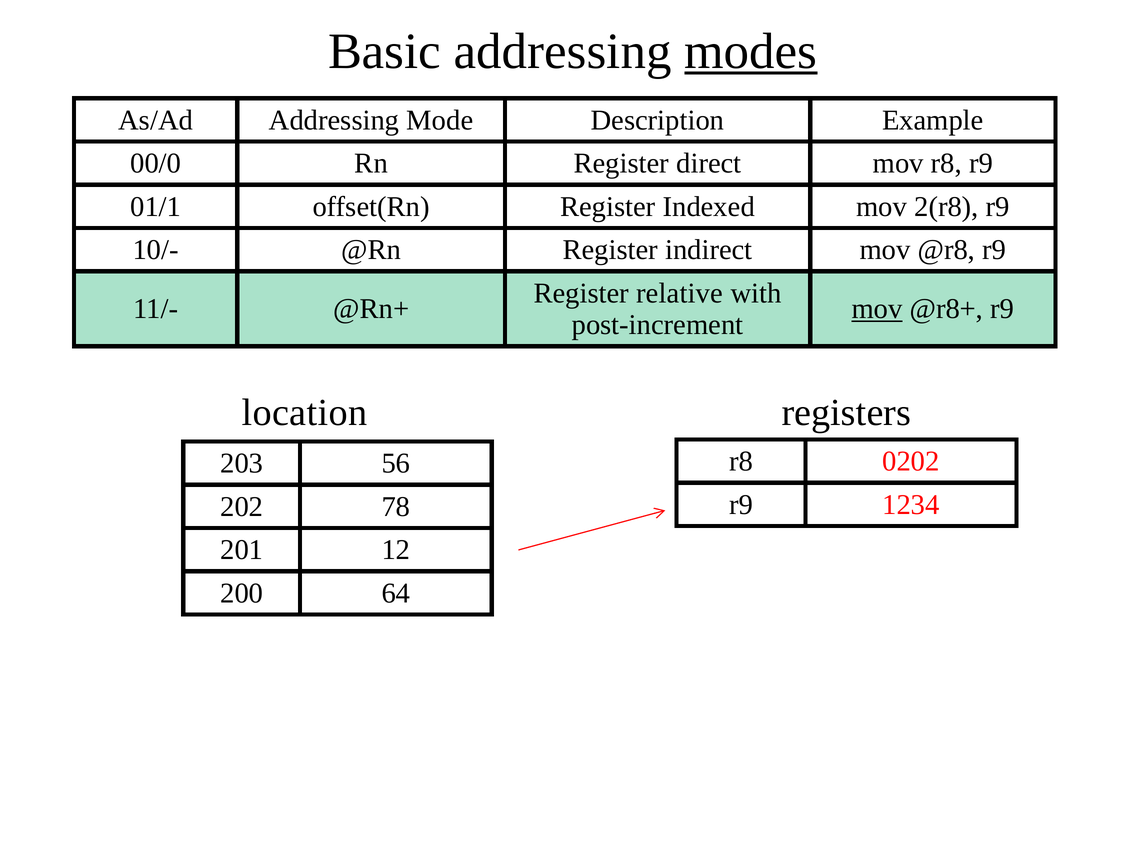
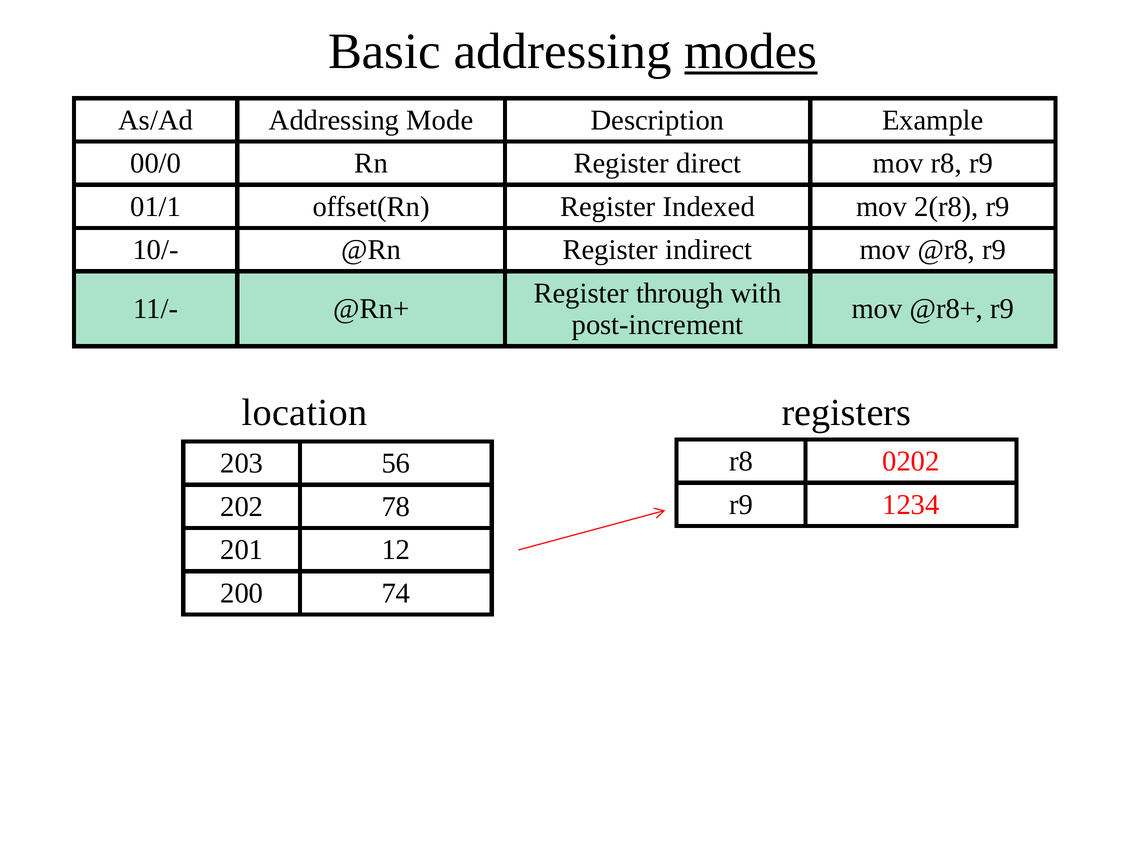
relative: relative -> through
mov at (877, 309) underline: present -> none
64: 64 -> 74
